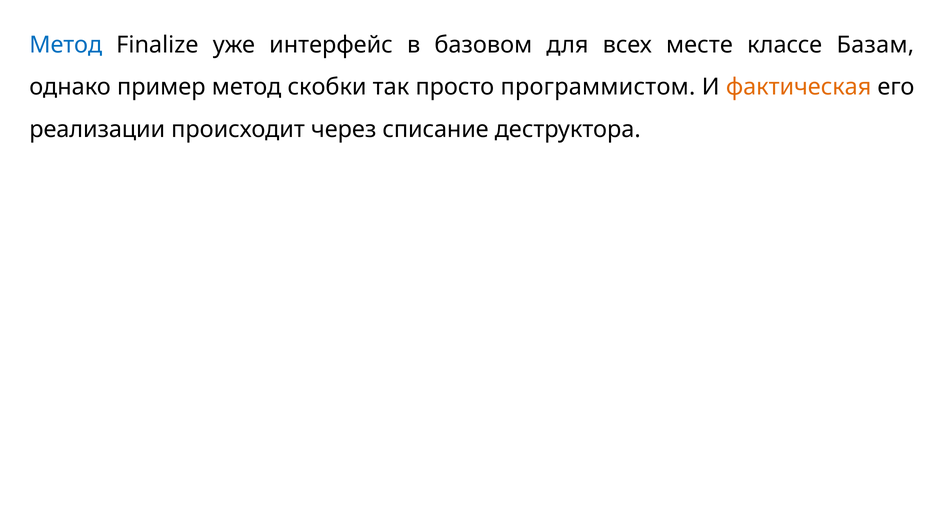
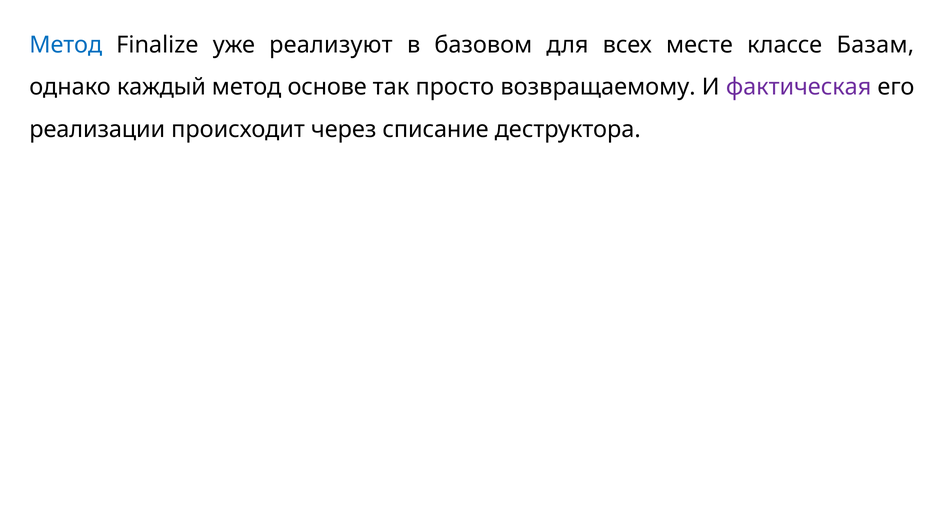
интерфейс: интерфейс -> реализуют
пример: пример -> каждый
скобки: скобки -> основе
программистом: программистом -> возвращаемому
фактическая colour: orange -> purple
